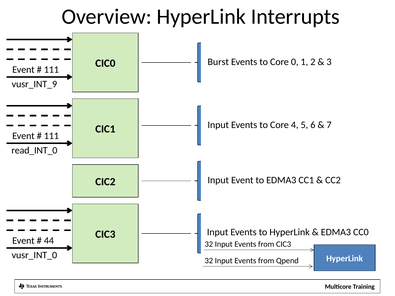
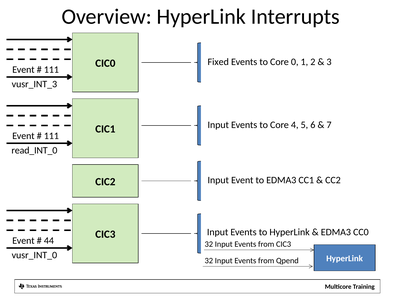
Burst: Burst -> Fixed
vusr_INT_9: vusr_INT_9 -> vusr_INT_3
